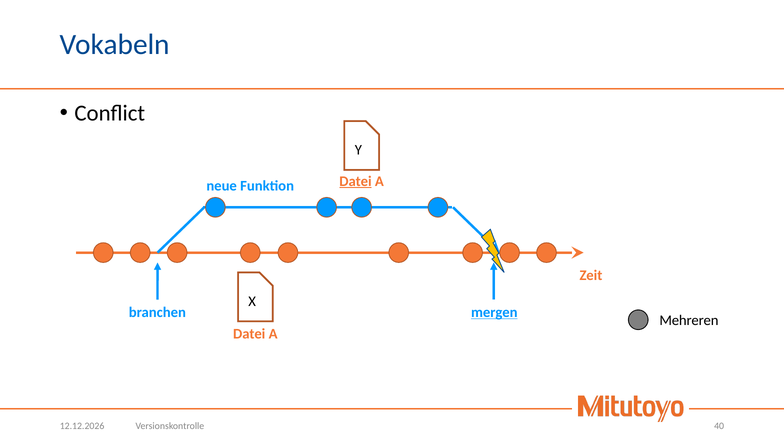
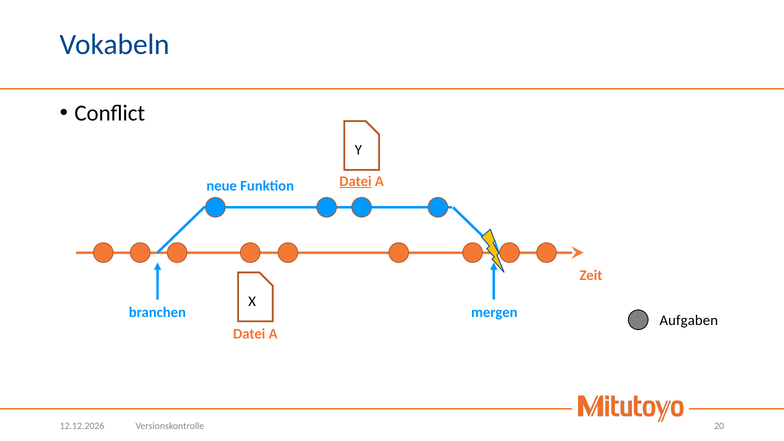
mergen underline: present -> none
Mehreren: Mehreren -> Aufgaben
40: 40 -> 20
